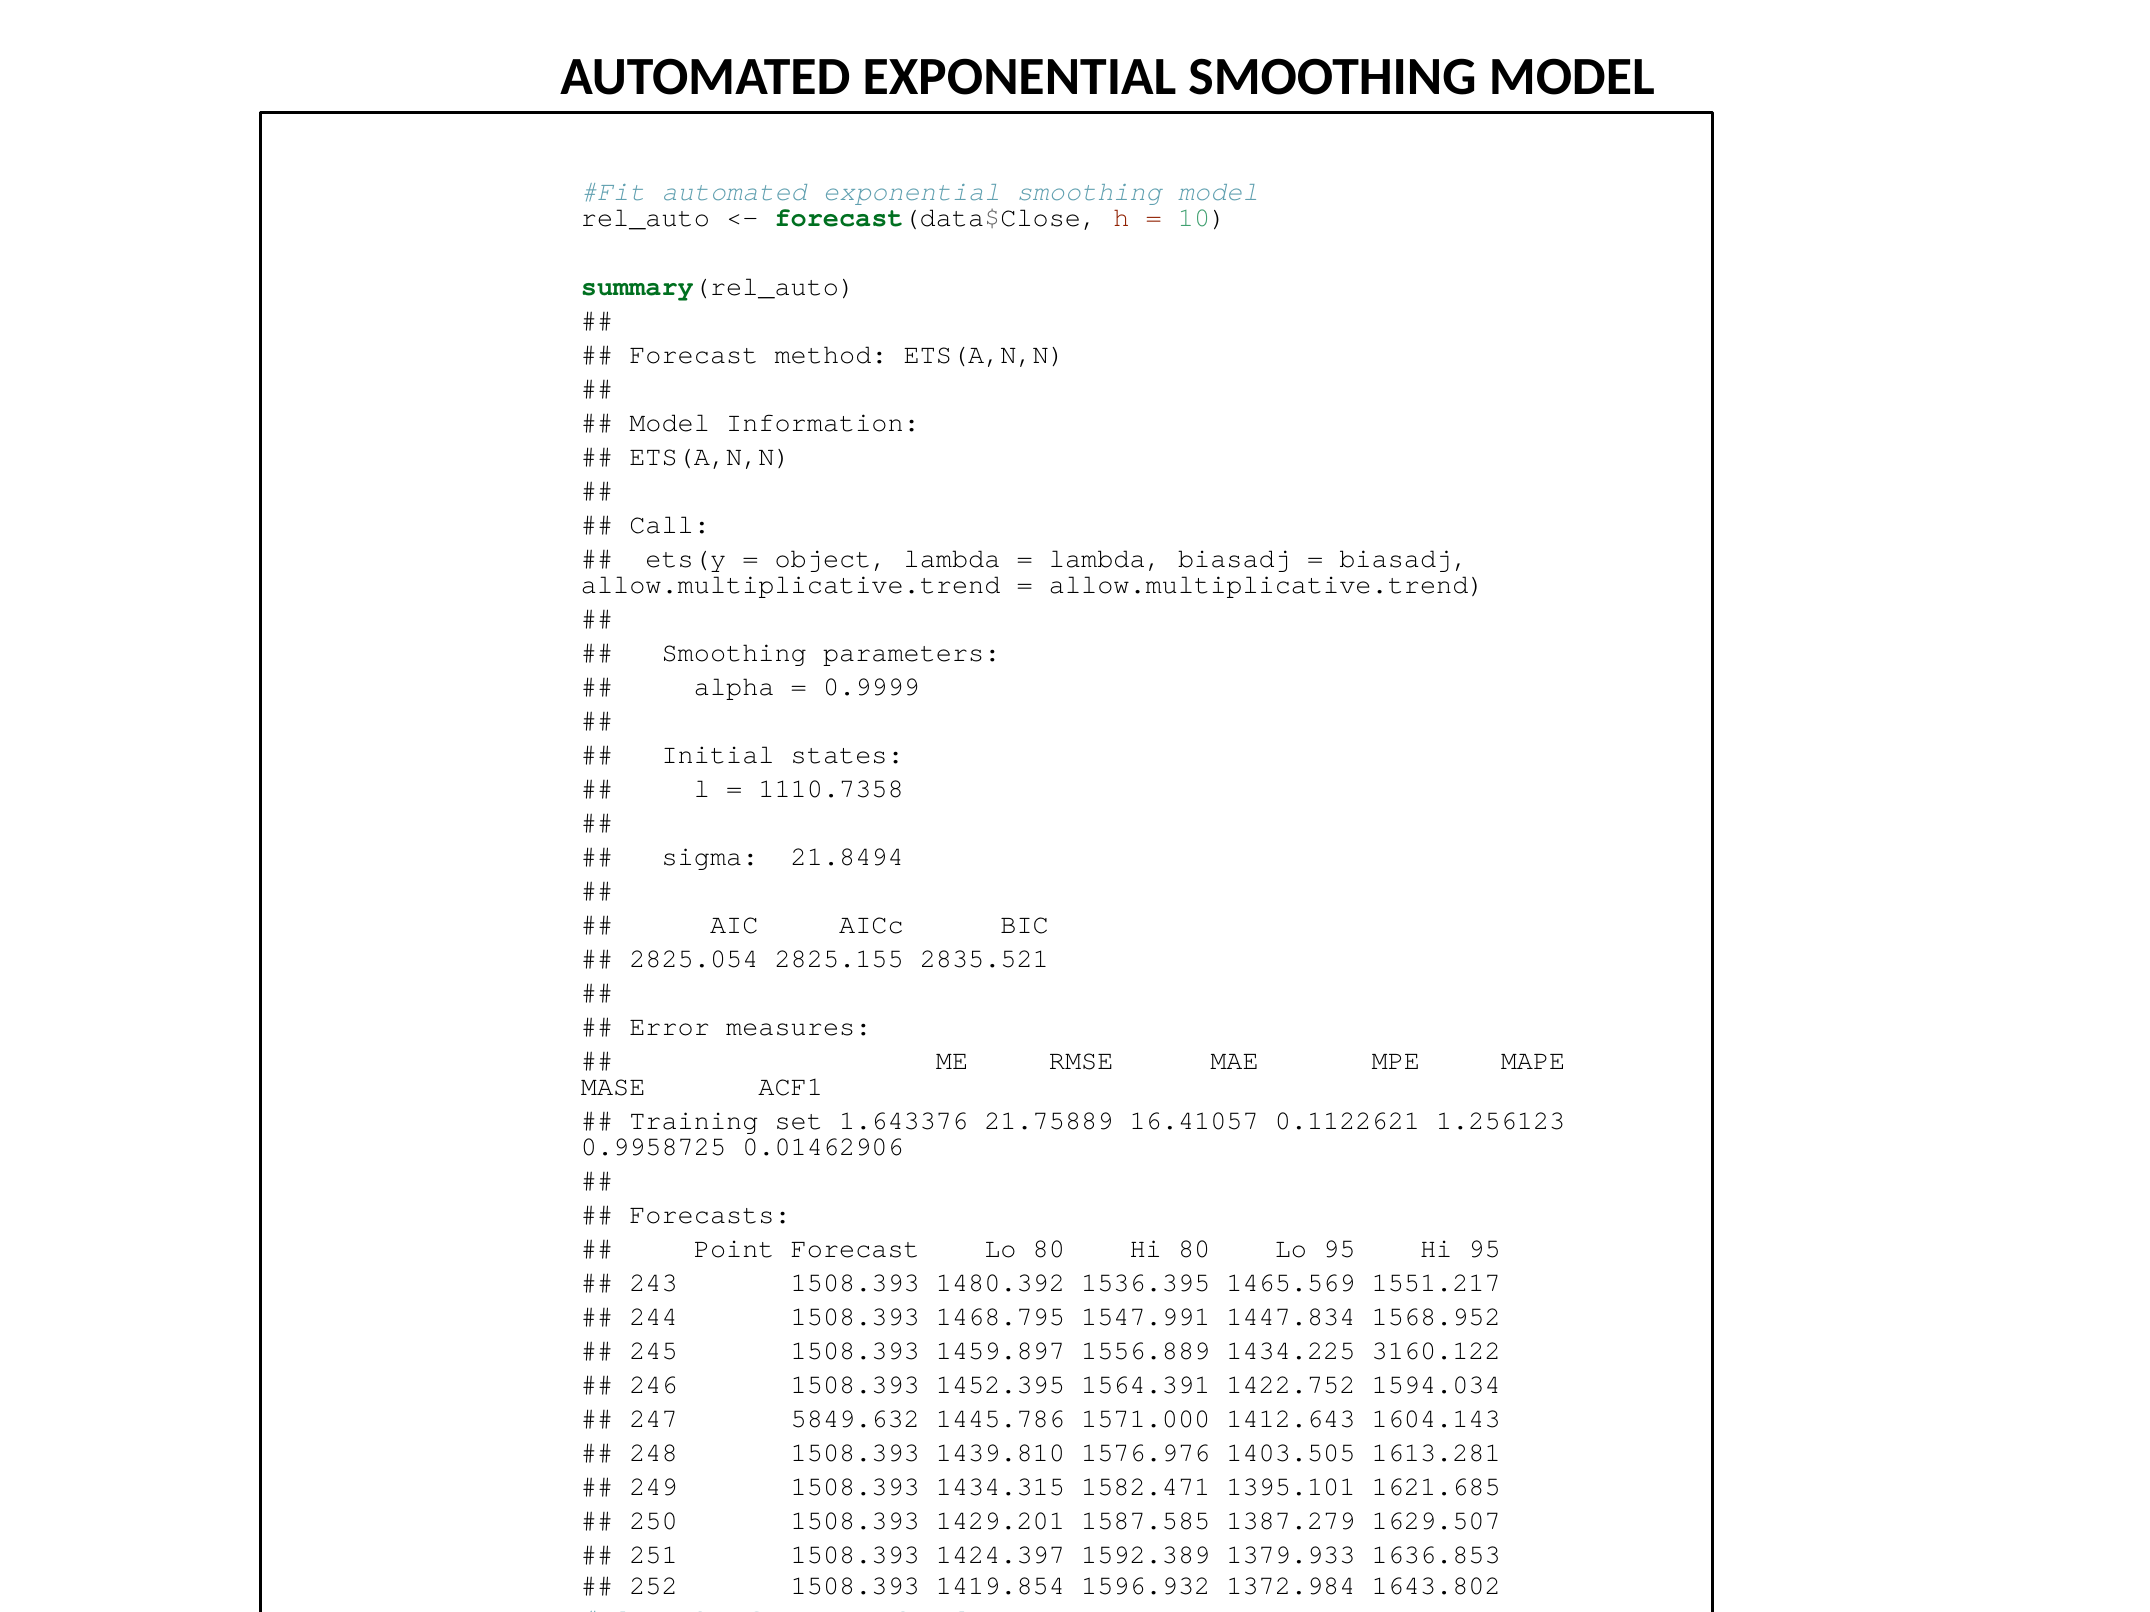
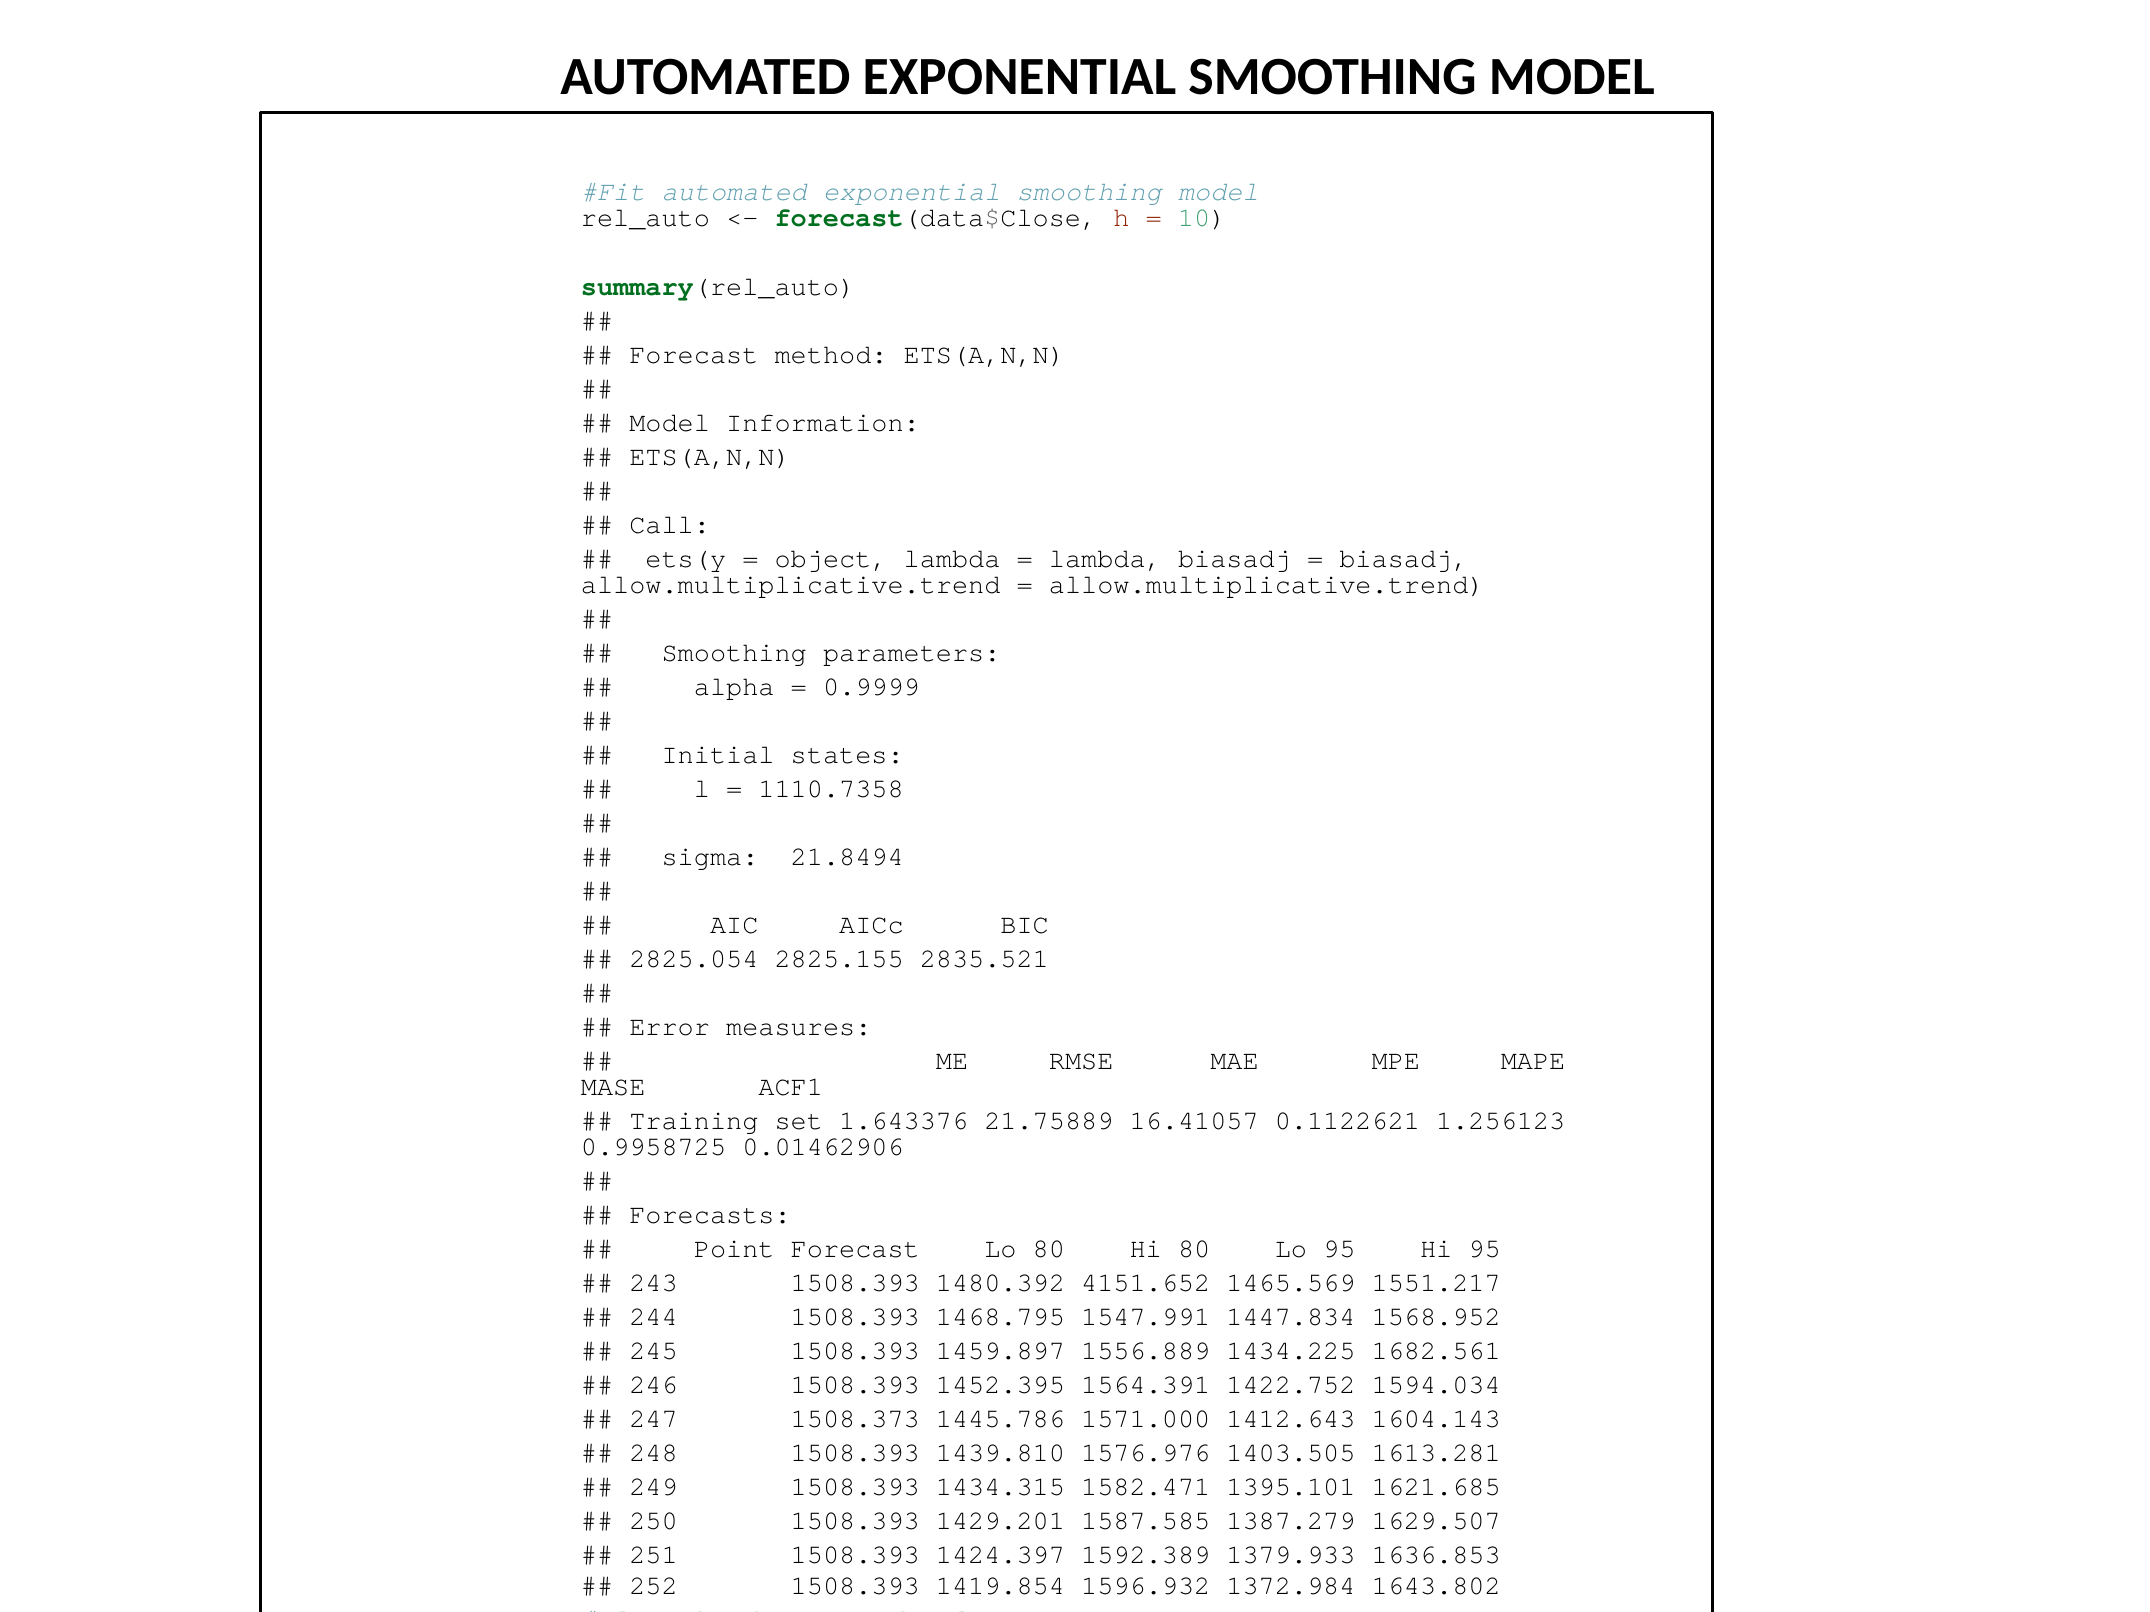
1536.395: 1536.395 -> 4151.652
3160.122: 3160.122 -> 1682.561
5849.632: 5849.632 -> 1508.373
